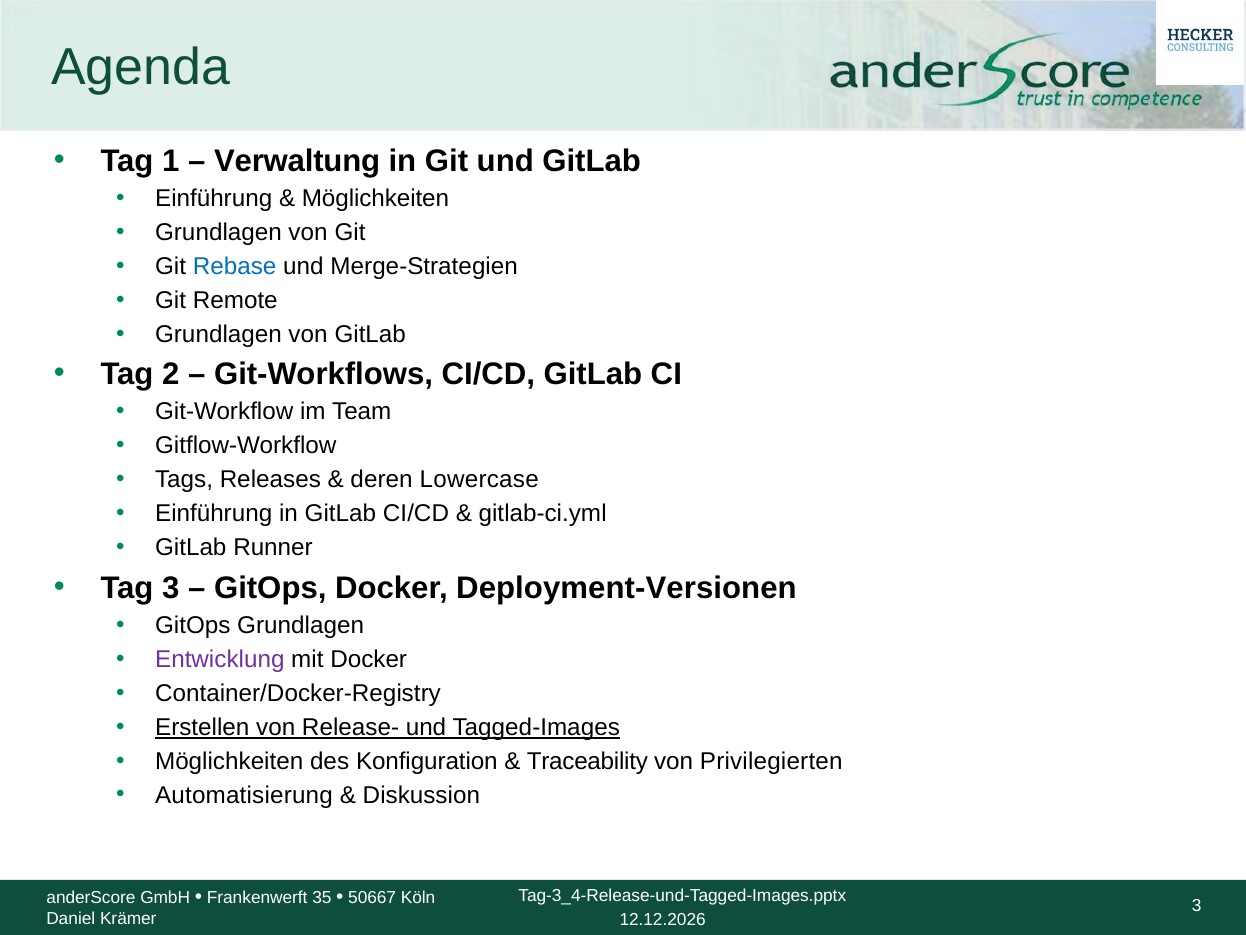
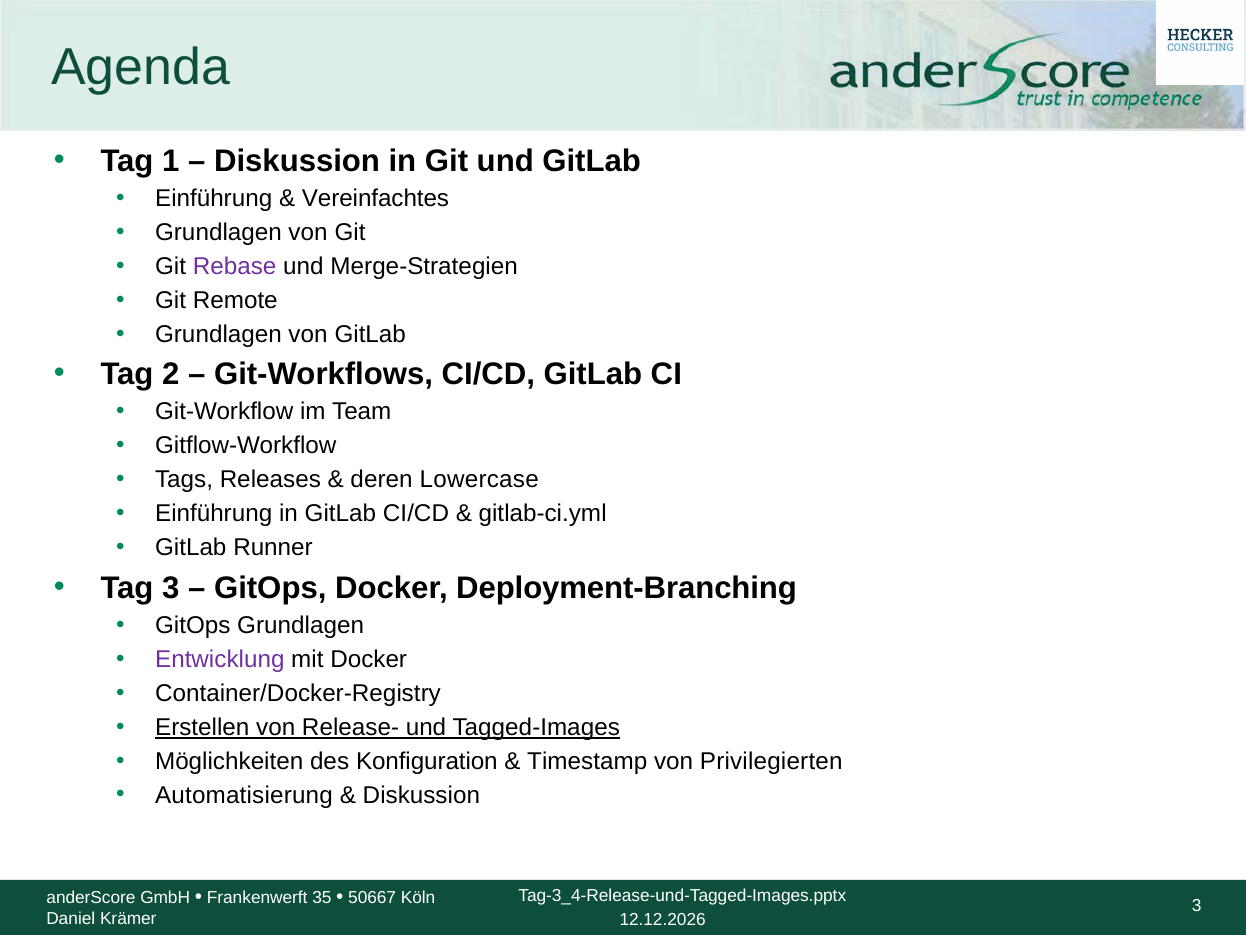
Verwaltung at (297, 161): Verwaltung -> Diskussion
Möglichkeiten at (375, 198): Möglichkeiten -> Vereinfachtes
Rebase colour: blue -> purple
Deployment-Versionen: Deployment-Versionen -> Deployment-Branching
Traceability: Traceability -> Timestamp
